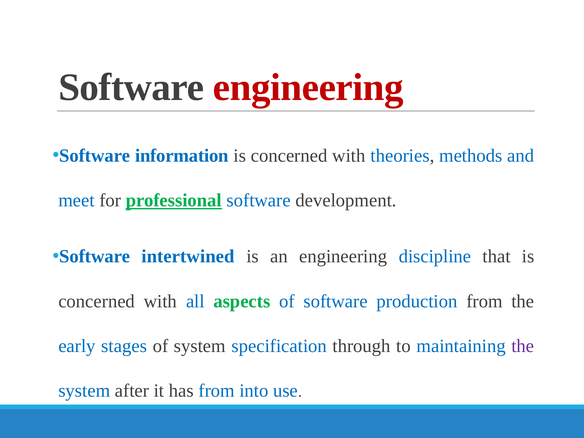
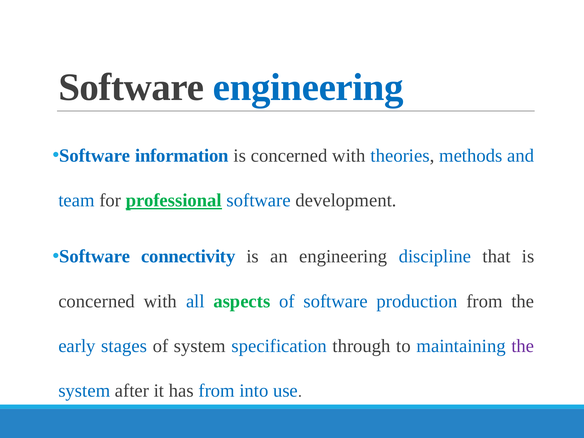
engineering at (308, 87) colour: red -> blue
meet: meet -> team
intertwined: intertwined -> connectivity
